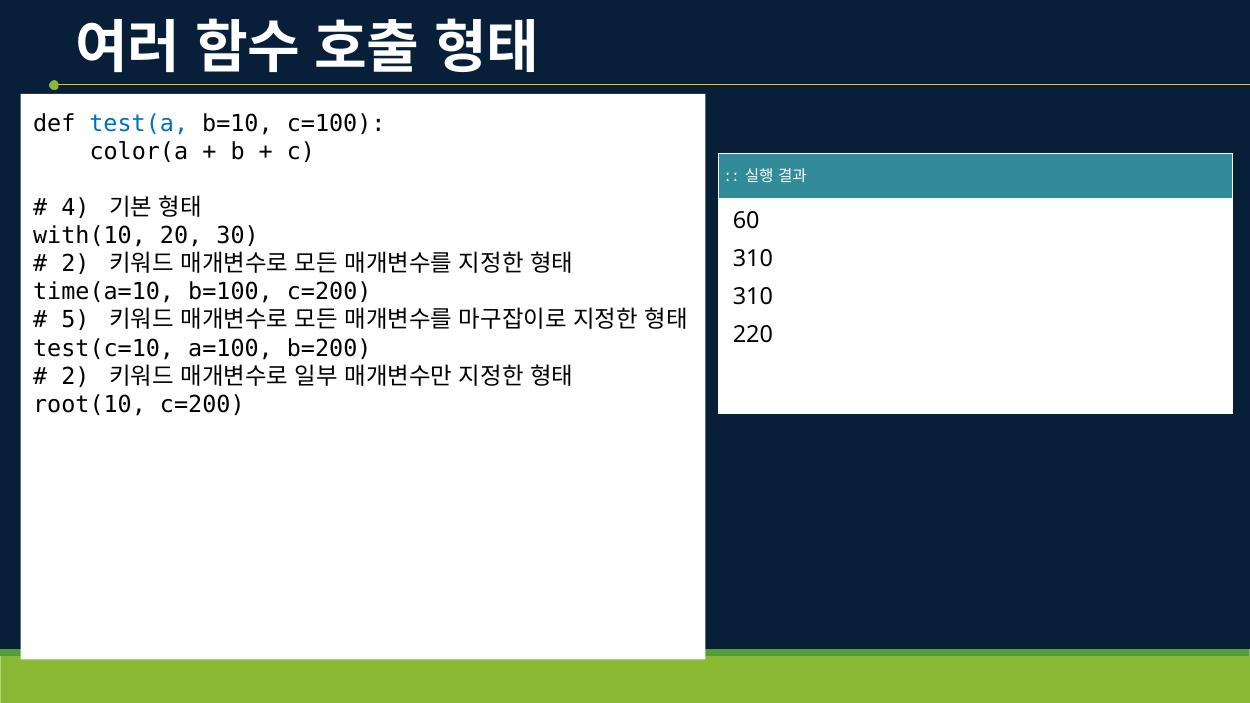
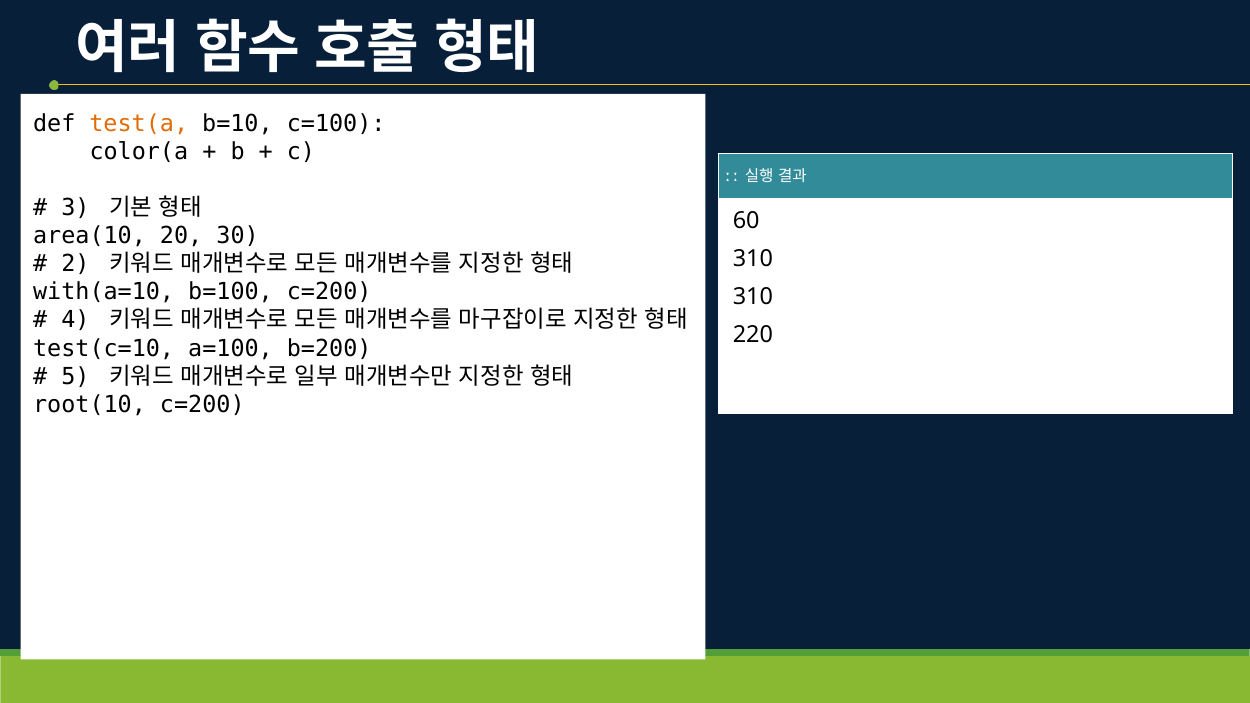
test(a colour: blue -> orange
4: 4 -> 3
with(10: with(10 -> area(10
time(a=10: time(a=10 -> with(a=10
5: 5 -> 4
2 at (75, 377): 2 -> 5
